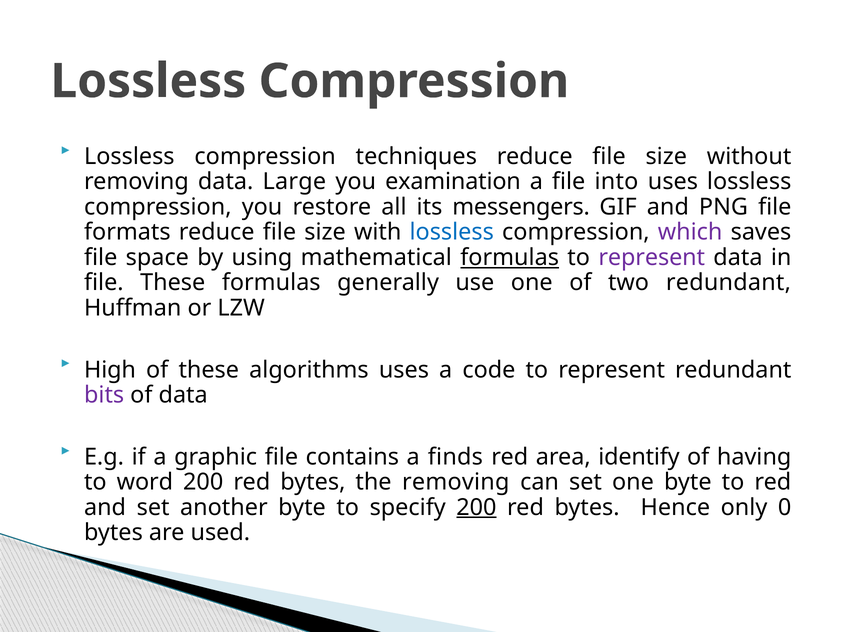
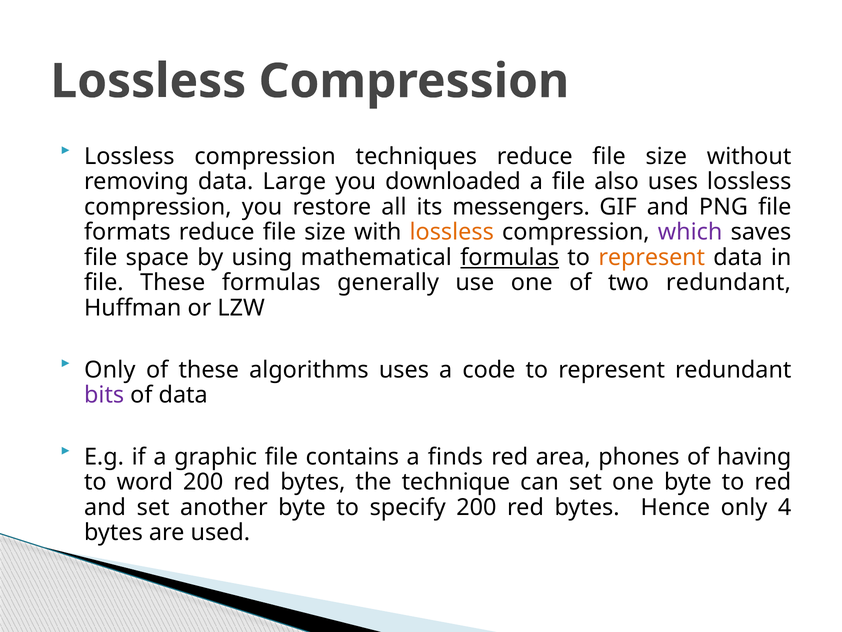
examination: examination -> downloaded
into: into -> also
lossless at (452, 232) colour: blue -> orange
represent at (652, 257) colour: purple -> orange
High at (110, 369): High -> Only
identify: identify -> phones
the removing: removing -> technique
200 at (476, 507) underline: present -> none
0: 0 -> 4
